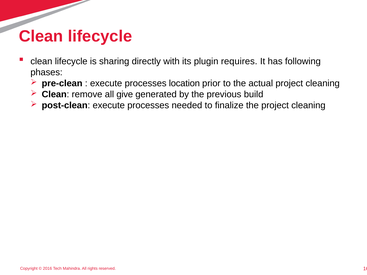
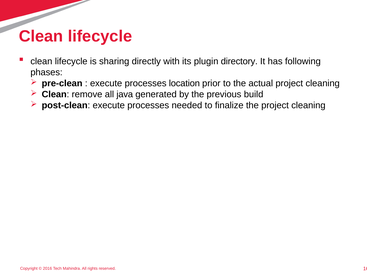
requires: requires -> directory
give: give -> java
